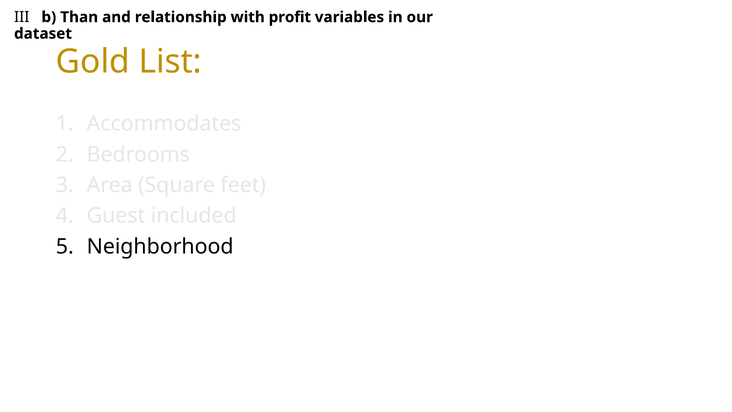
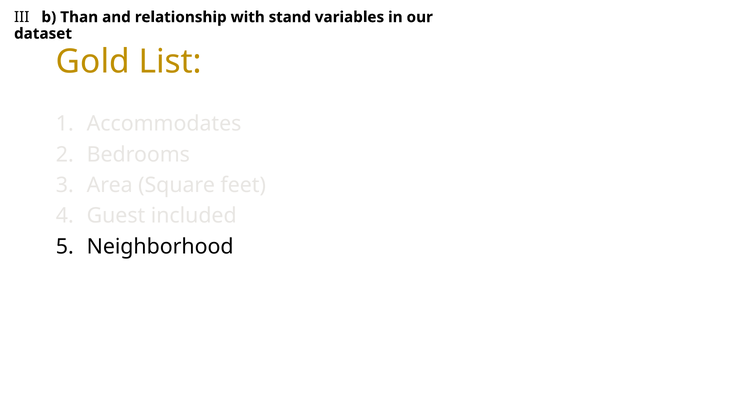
profit: profit -> stand
